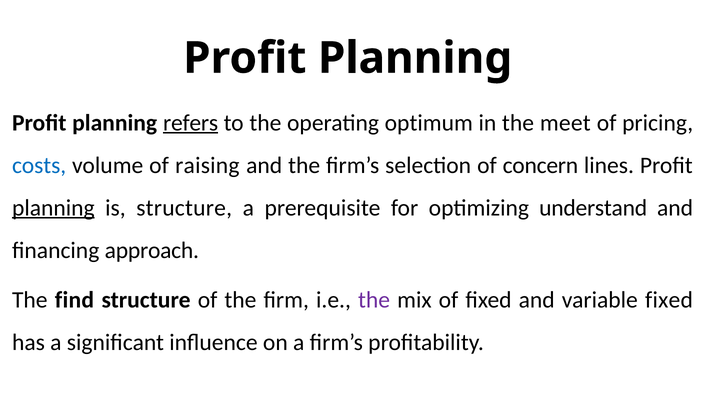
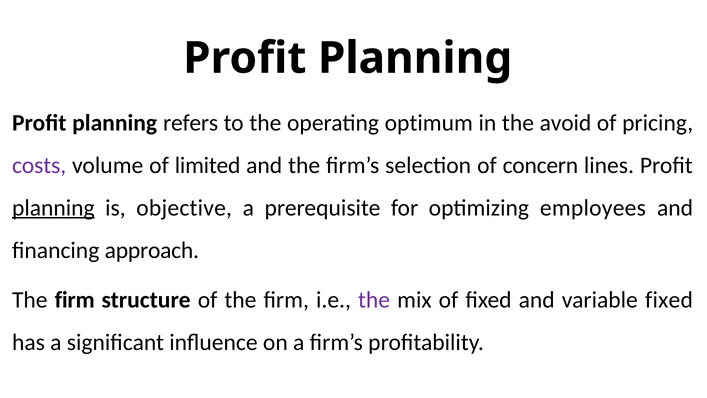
refers underline: present -> none
meet: meet -> avoid
costs colour: blue -> purple
raising: raising -> limited
is structure: structure -> objective
understand: understand -> employees
find at (74, 300): find -> firm
